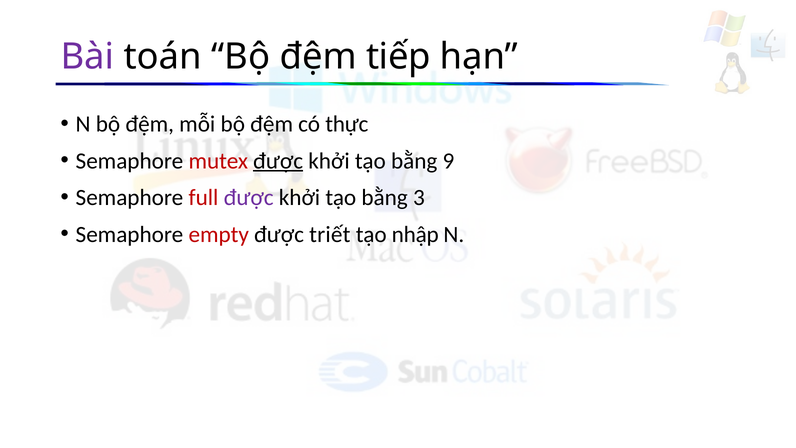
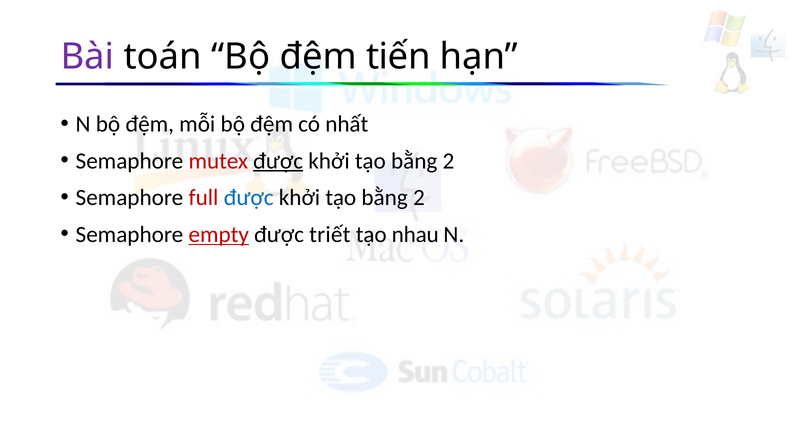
tiếp: tiếp -> tiến
thực: thực -> nhất
9 at (448, 161): 9 -> 2
được at (249, 198) colour: purple -> blue
3 at (419, 198): 3 -> 2
empty underline: none -> present
nhập: nhập -> nhau
